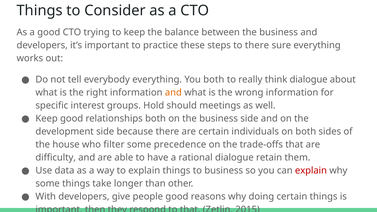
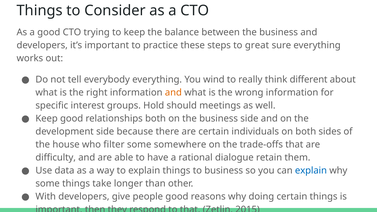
to there: there -> great
You both: both -> wind
think dialogue: dialogue -> different
precedence: precedence -> somewhere
explain at (311, 171) colour: red -> blue
